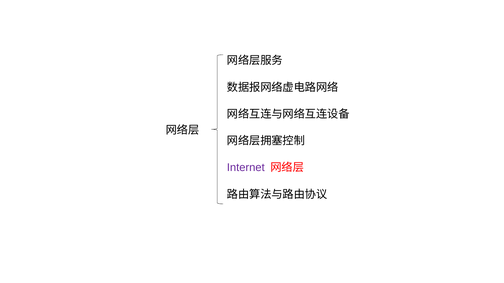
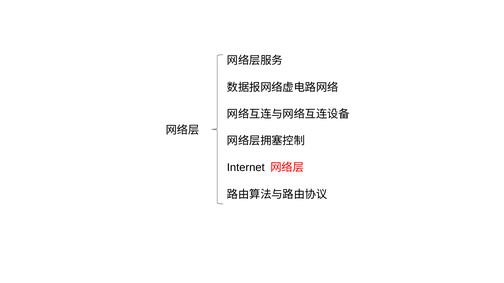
Internet colour: purple -> black
